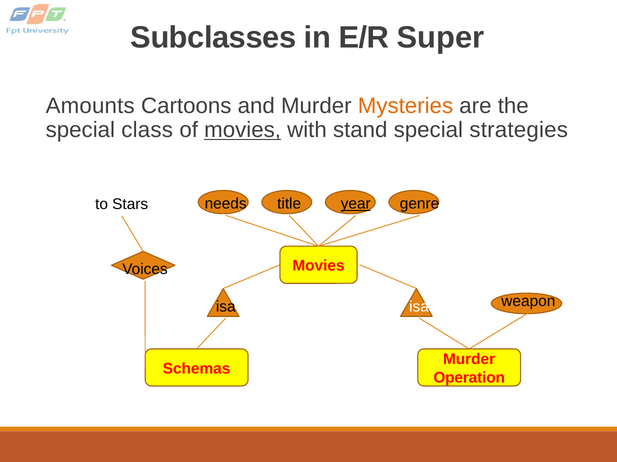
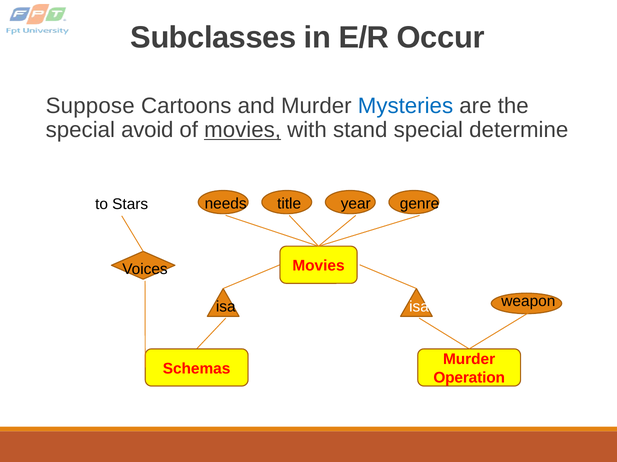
Super: Super -> Occur
Amounts: Amounts -> Suppose
Mysteries colour: orange -> blue
class: class -> avoid
strategies: strategies -> determine
year underline: present -> none
